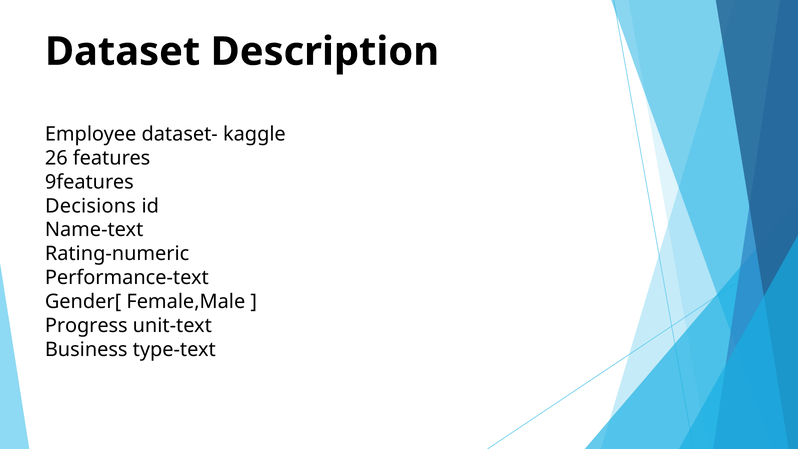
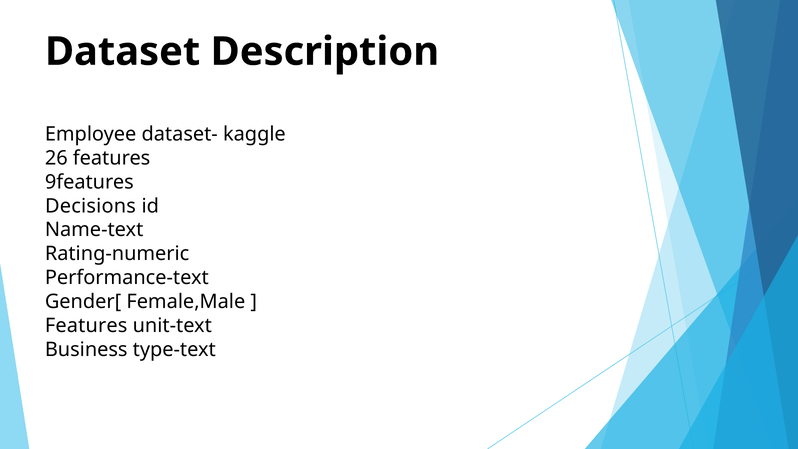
Progress at (86, 326): Progress -> Features
